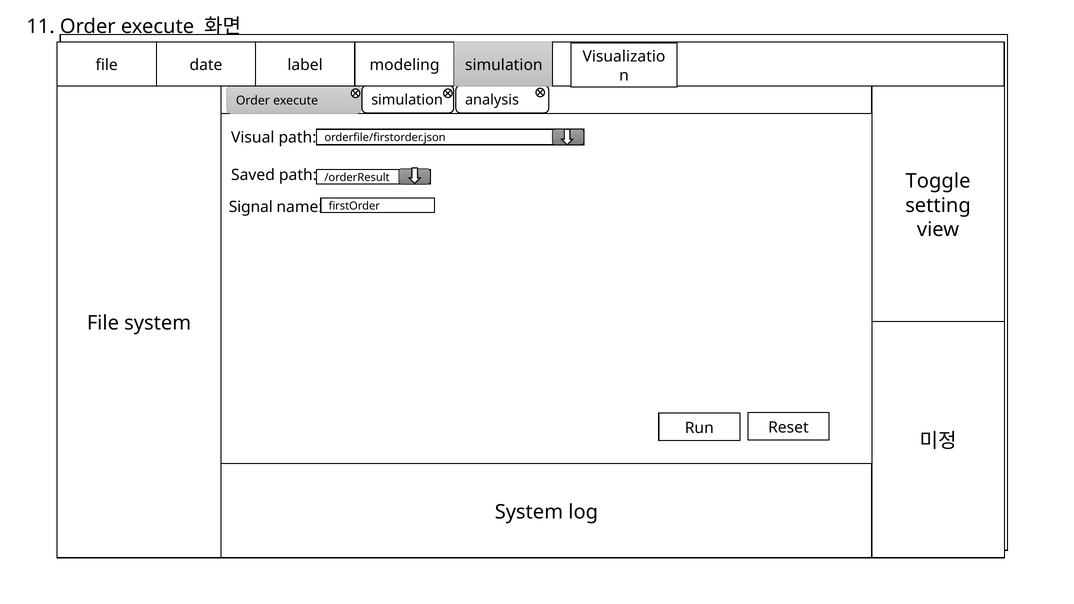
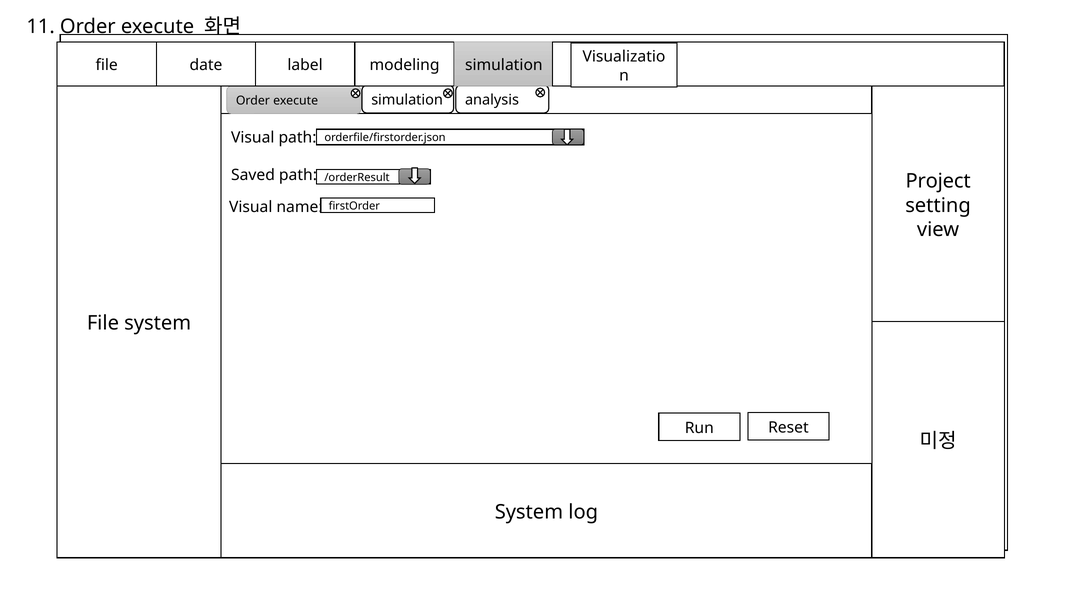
Toggle: Toggle -> Project
Signal at (251, 207): Signal -> Visual
